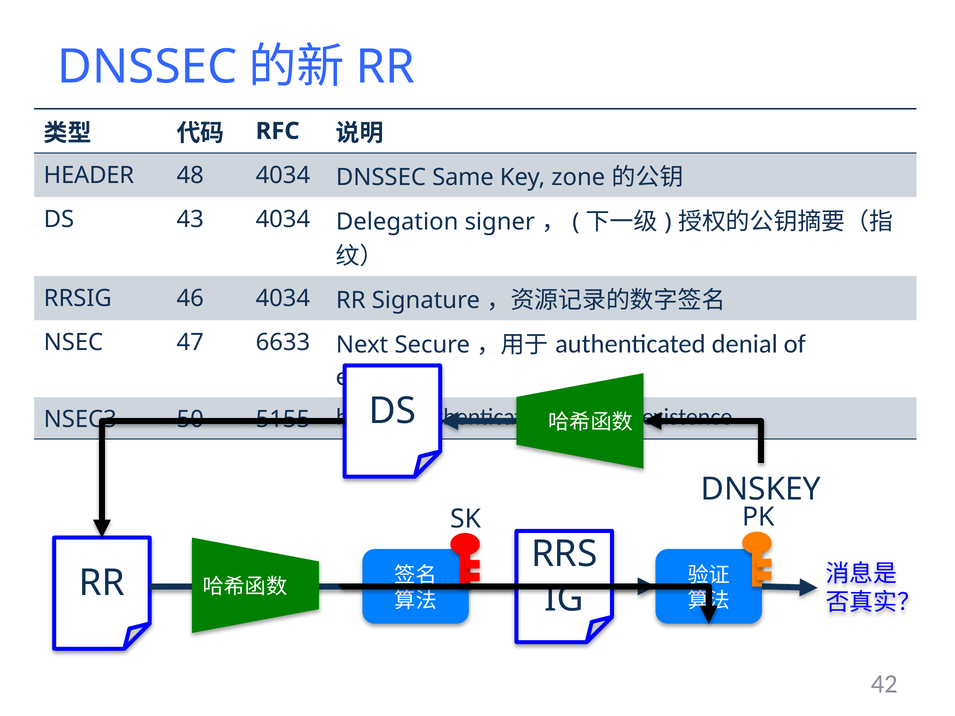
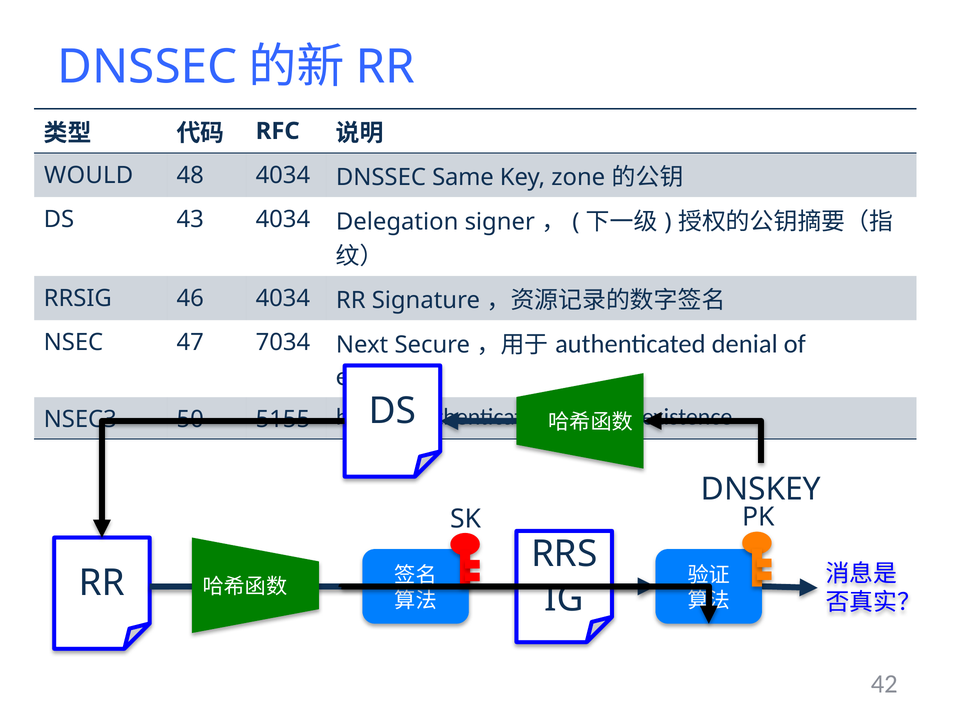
HEADER: HEADER -> WOULD
6633: 6633 -> 7034
